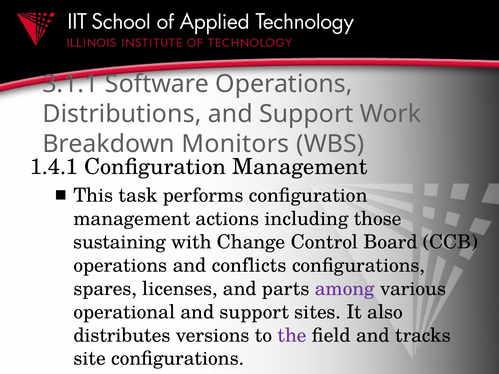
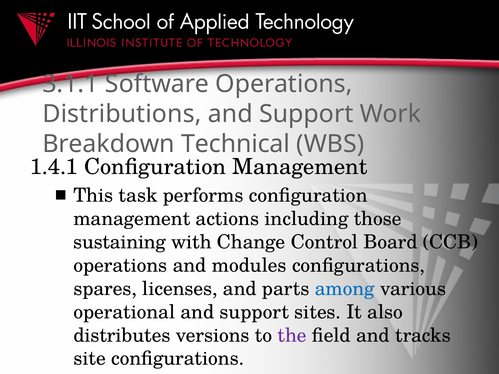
Monitors: Monitors -> Technical
conflicts: conflicts -> modules
among colour: purple -> blue
